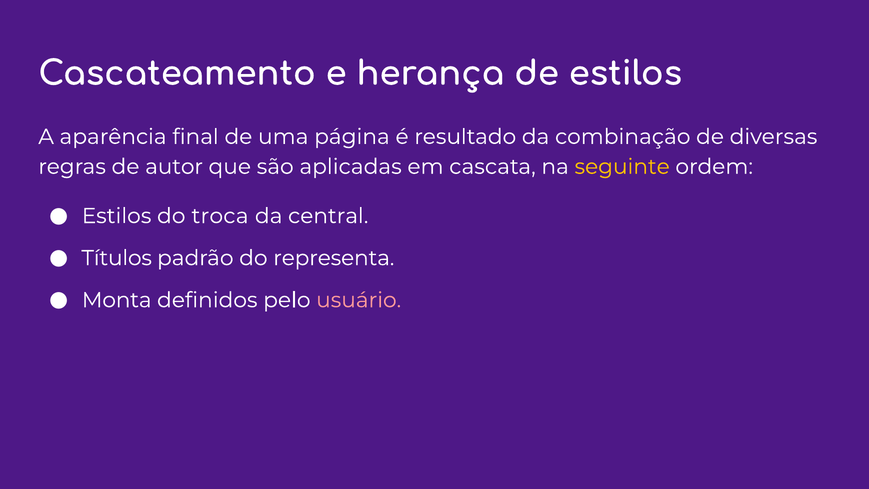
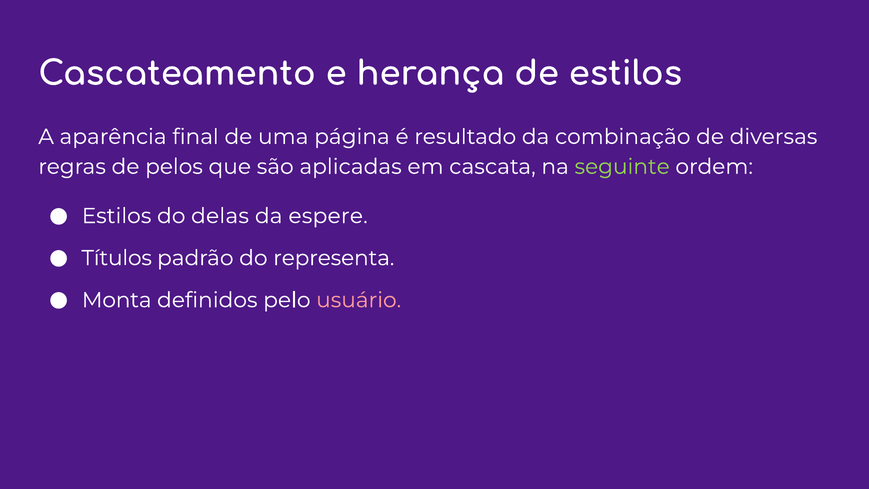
autor: autor -> pelos
seguinte colour: yellow -> light green
troca: troca -> delas
central: central -> espere
